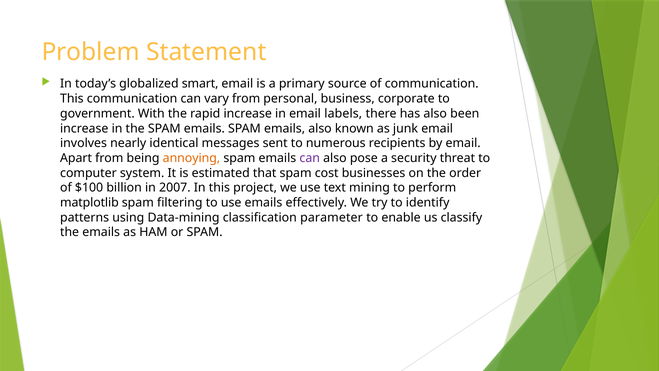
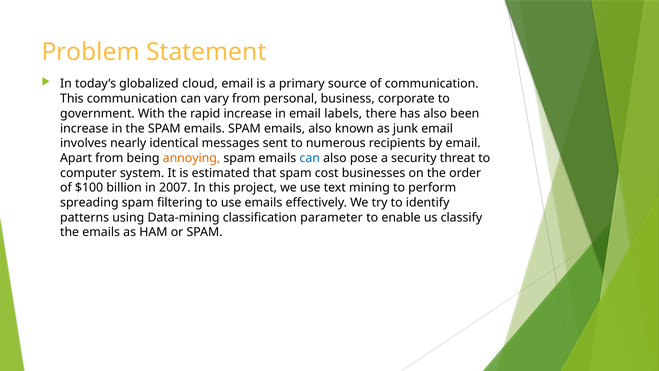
smart: smart -> cloud
can at (310, 158) colour: purple -> blue
matplotlib: matplotlib -> spreading
